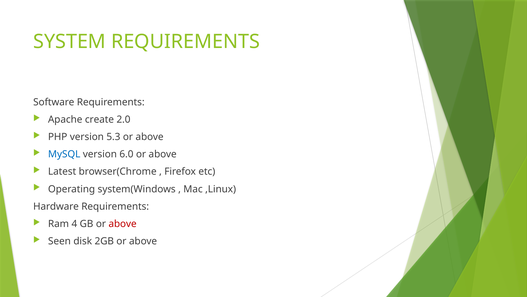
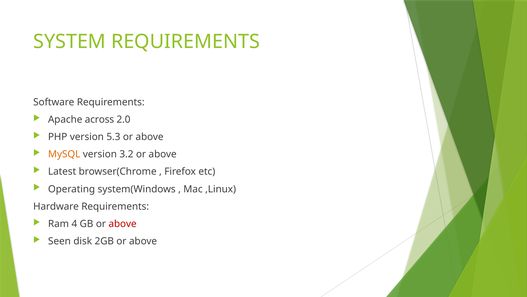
create: create -> across
MySQL colour: blue -> orange
6.0: 6.0 -> 3.2
